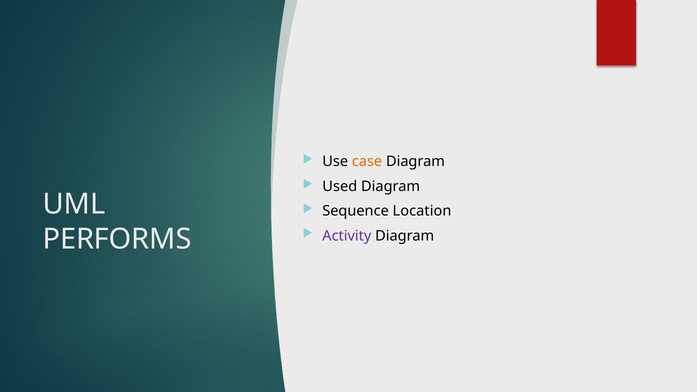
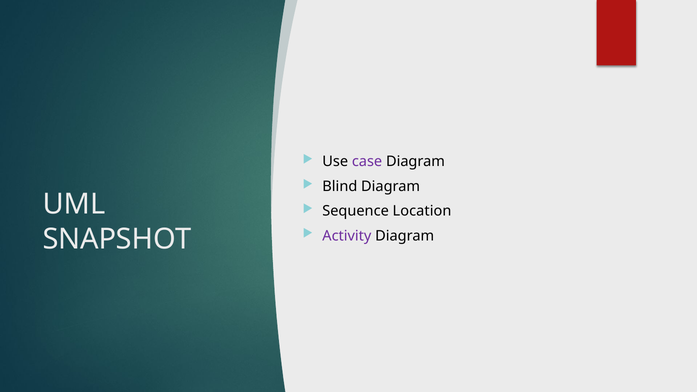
case colour: orange -> purple
Used: Used -> Blind
PERFORMS: PERFORMS -> SNAPSHOT
